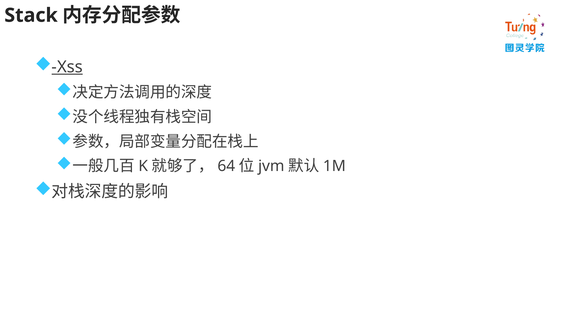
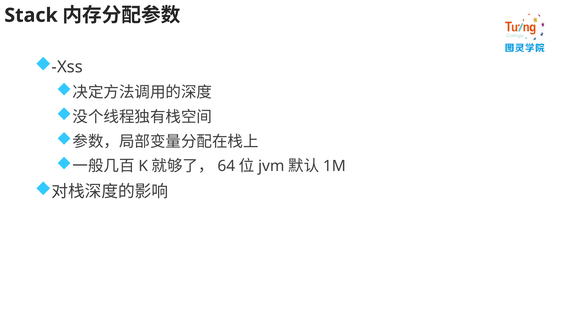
Xss underline: present -> none
